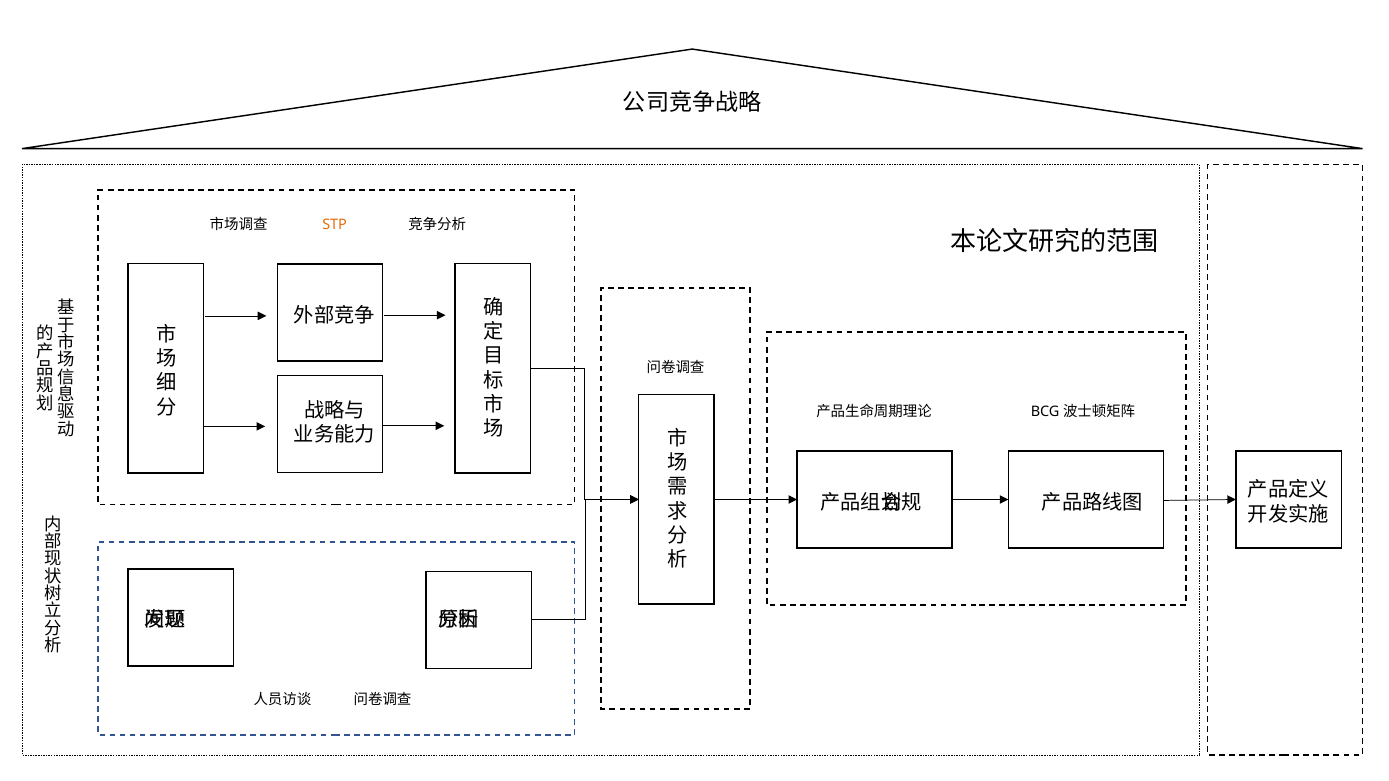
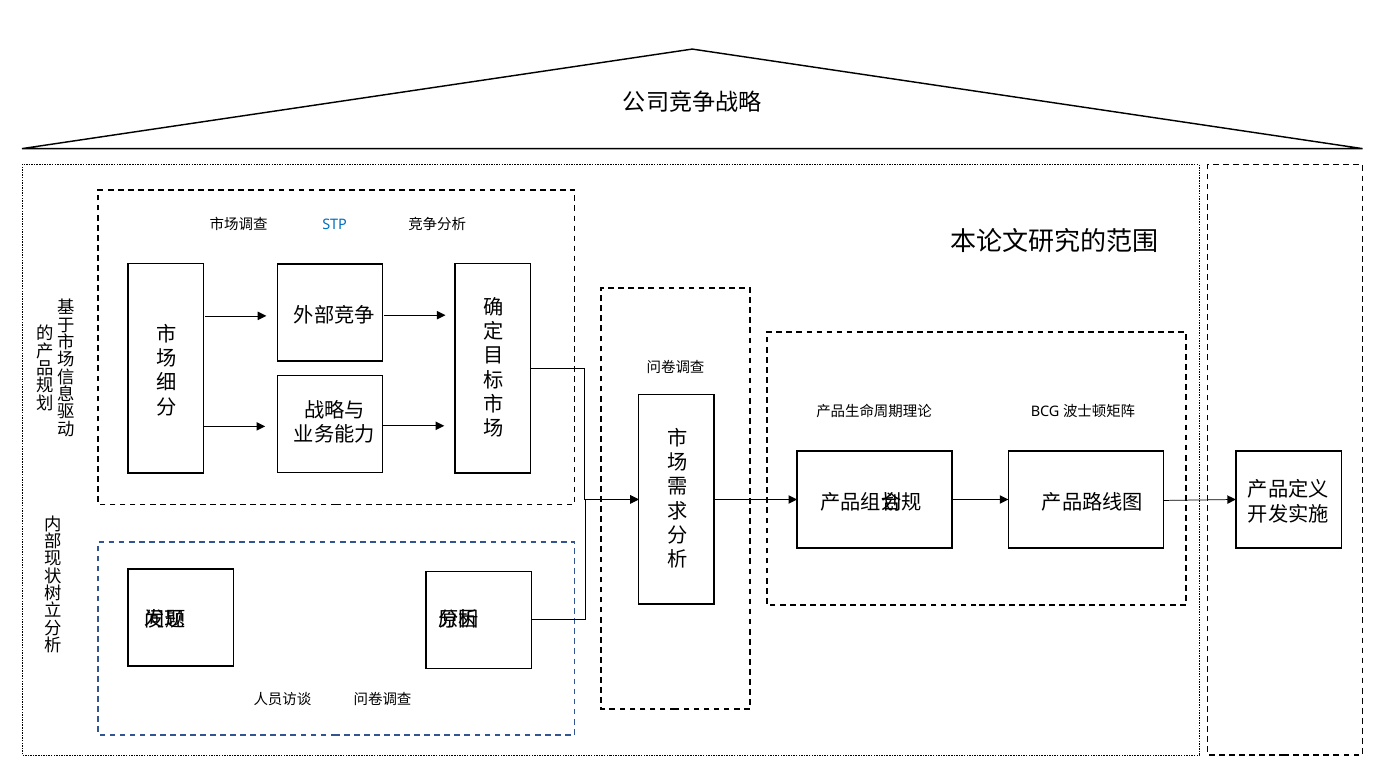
STP colour: orange -> blue
